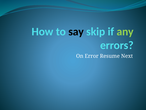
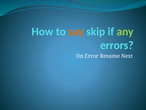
say colour: black -> orange
